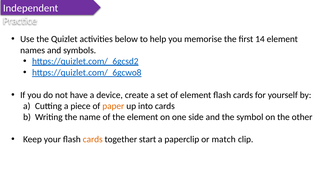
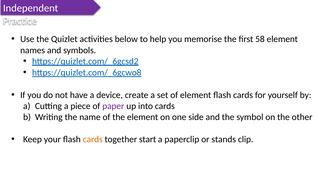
14: 14 -> 58
paper colour: orange -> purple
match: match -> stands
